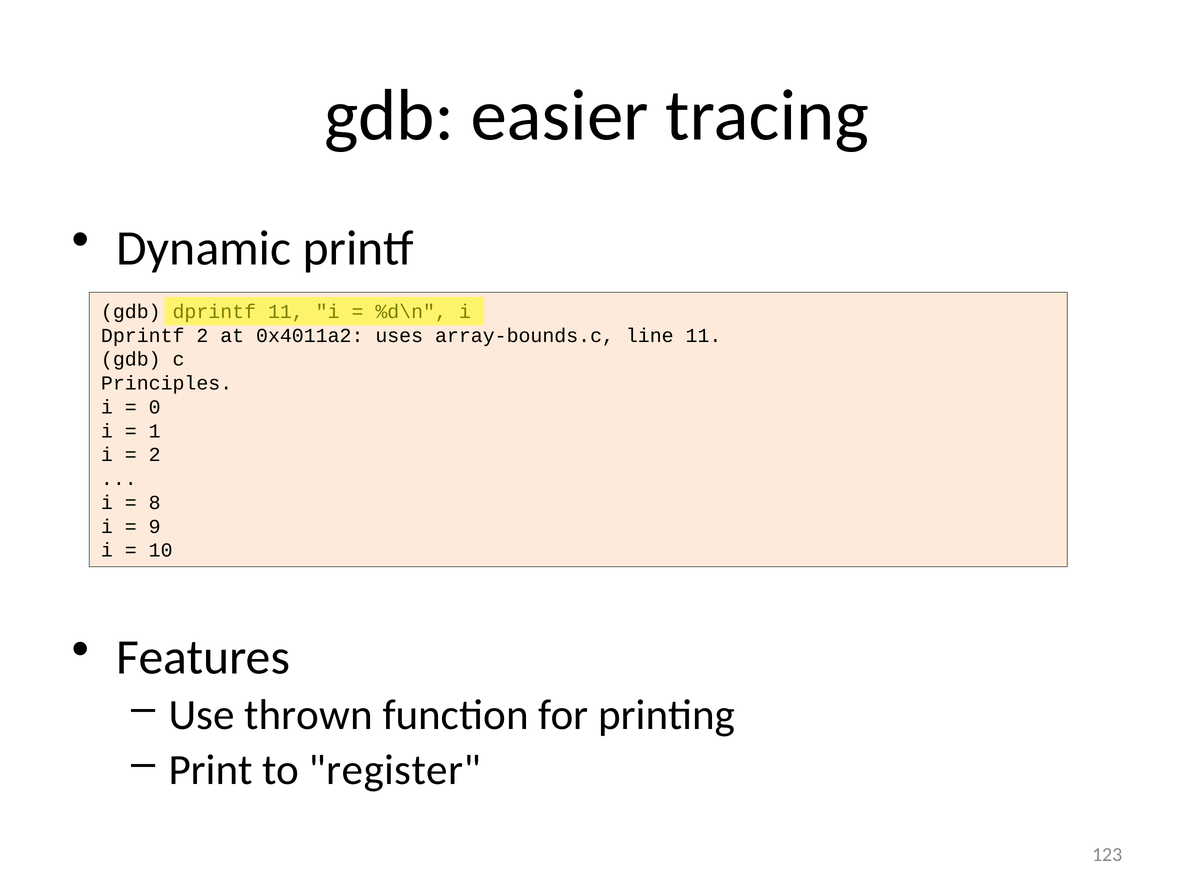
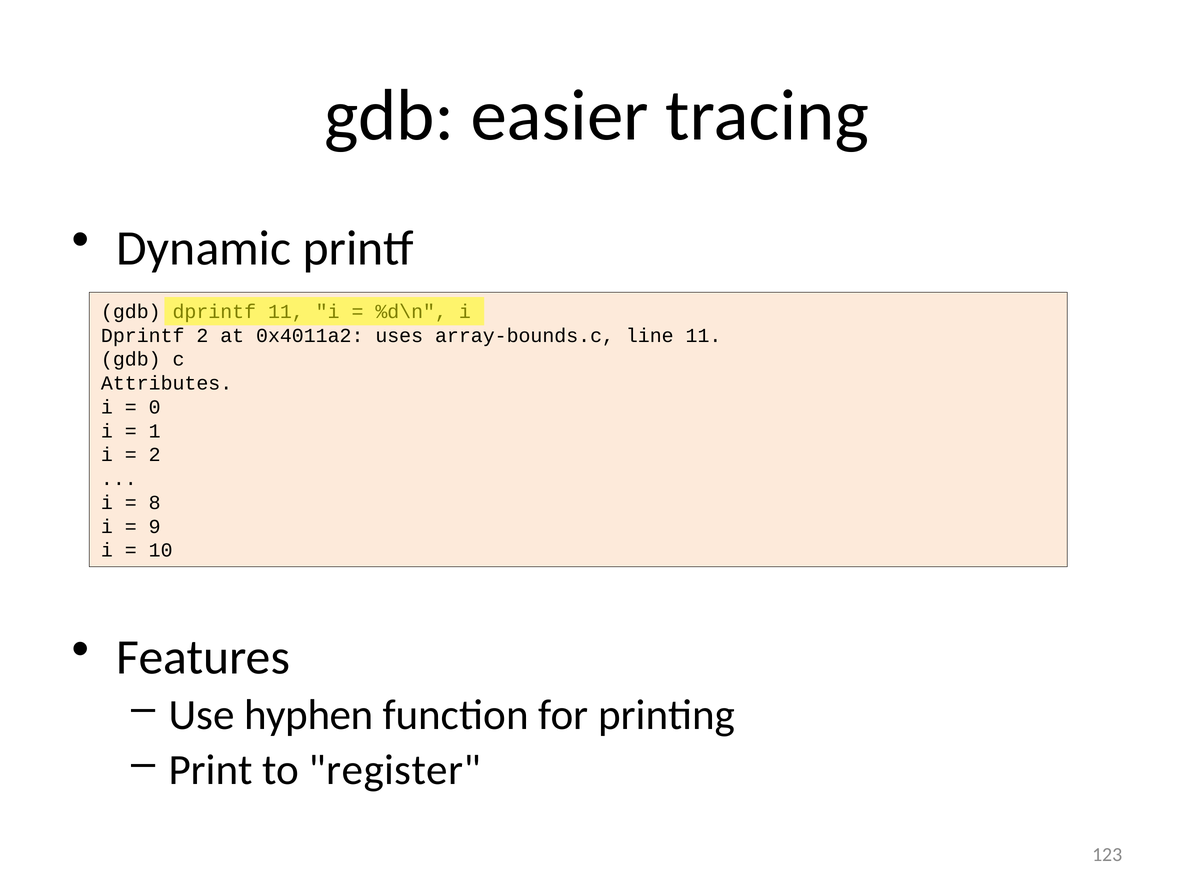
Principles: Principles -> Attributes
thrown: thrown -> hyphen
